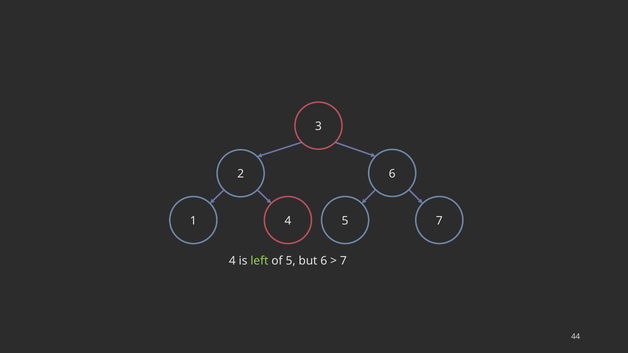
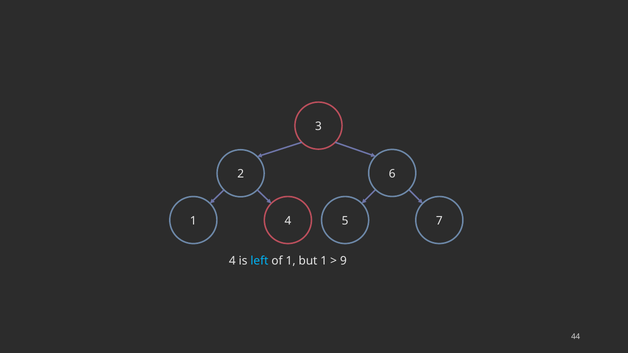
left colour: light green -> light blue
of 5: 5 -> 1
but 6: 6 -> 1
7 at (343, 261): 7 -> 9
